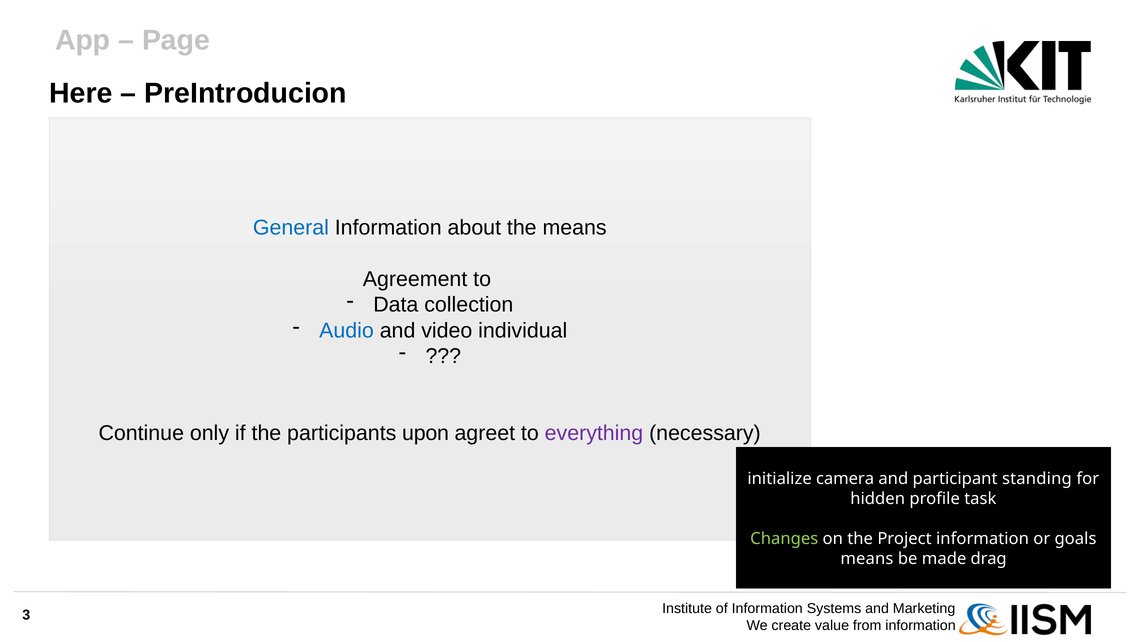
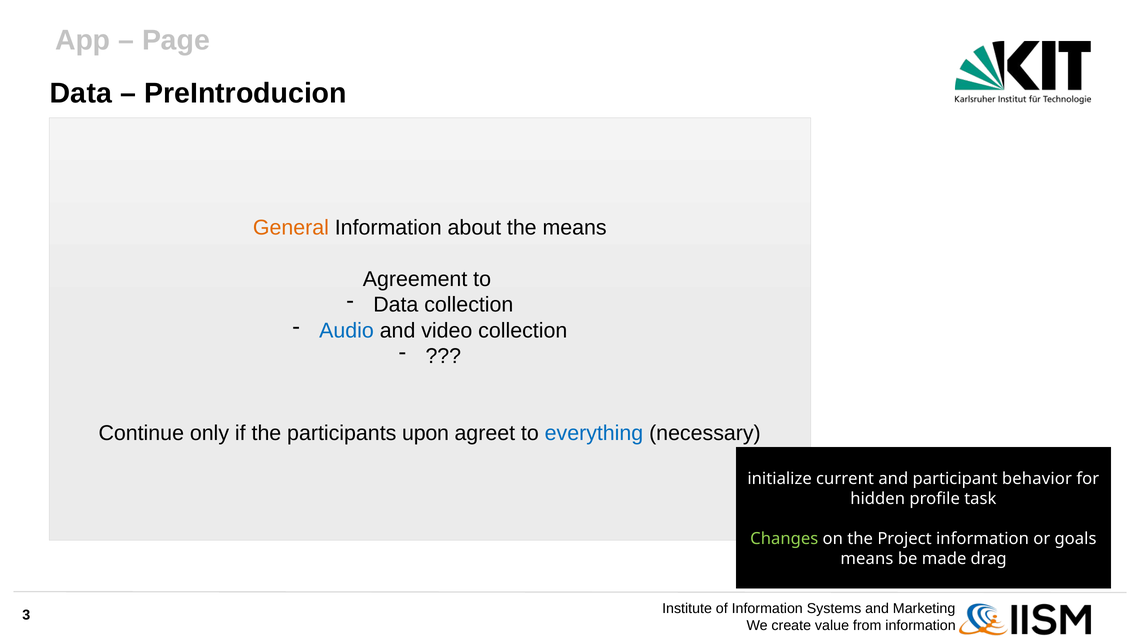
Here at (81, 93): Here -> Data
General colour: blue -> orange
video individual: individual -> collection
everything colour: purple -> blue
camera: camera -> current
standing: standing -> behavior
